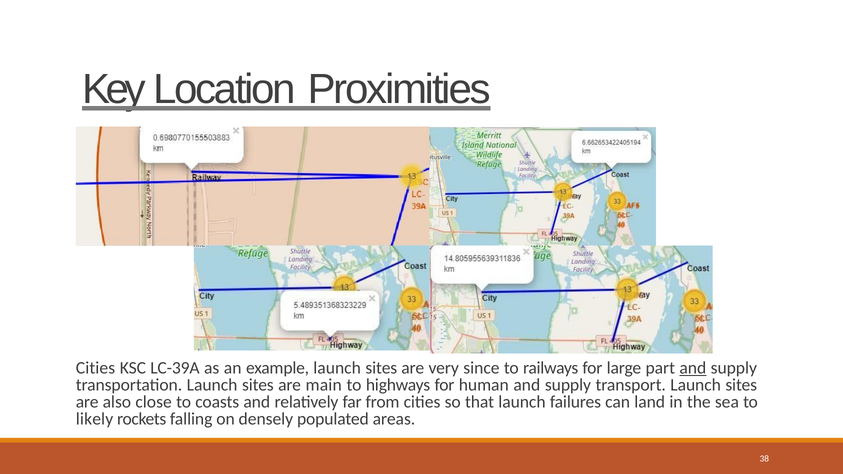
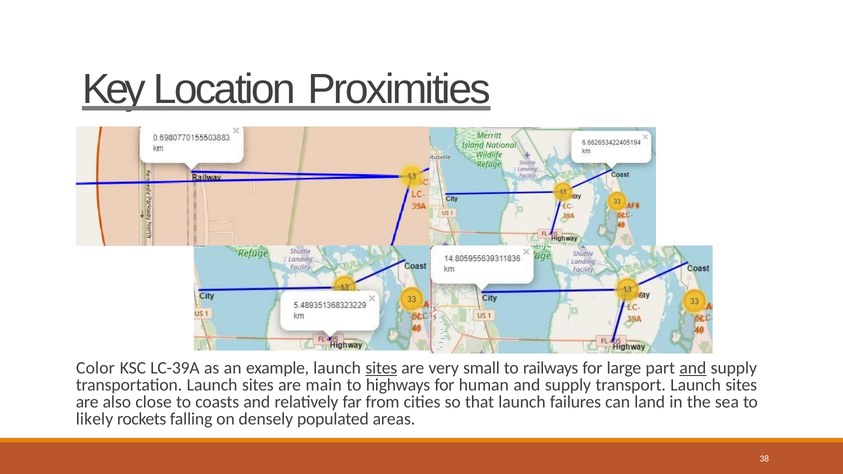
Cities at (96, 368): Cities -> Color
sites at (381, 368) underline: none -> present
since: since -> small
